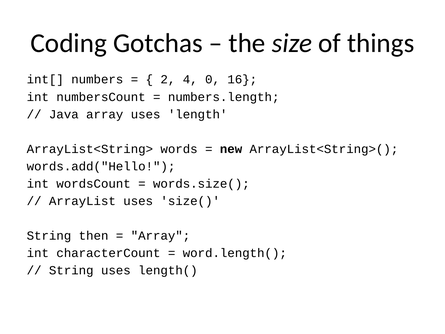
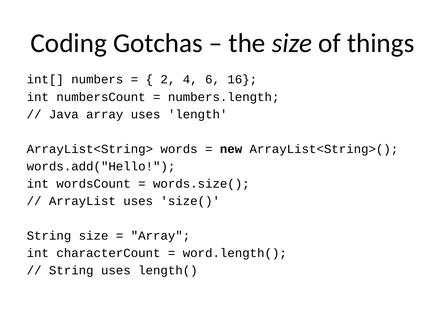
0: 0 -> 6
String then: then -> size
